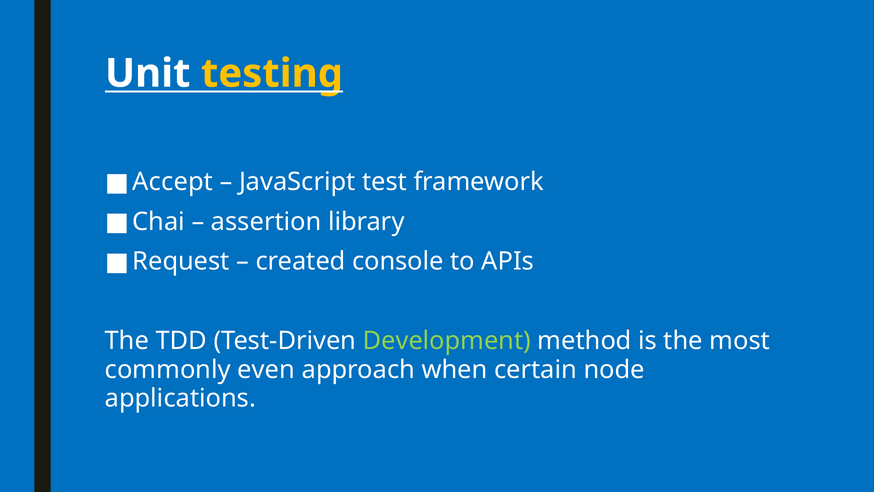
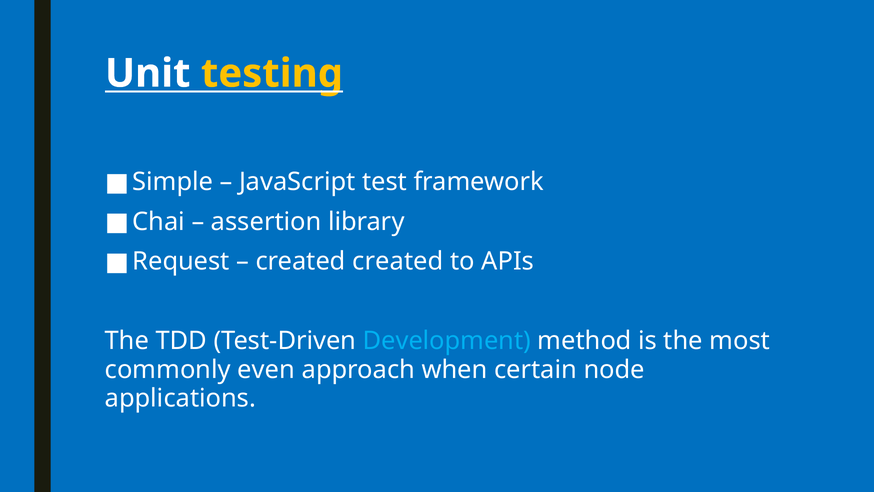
Accept: Accept -> Simple
created console: console -> created
Development colour: light green -> light blue
